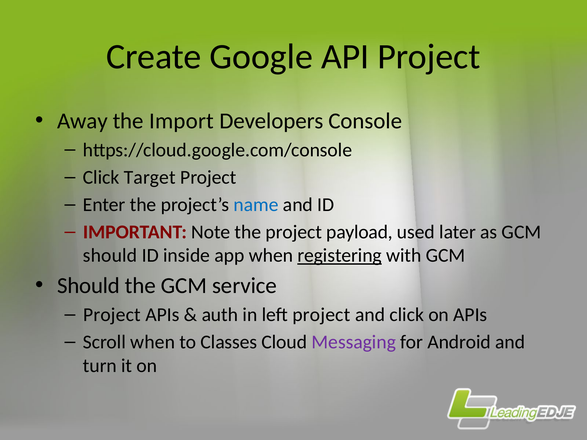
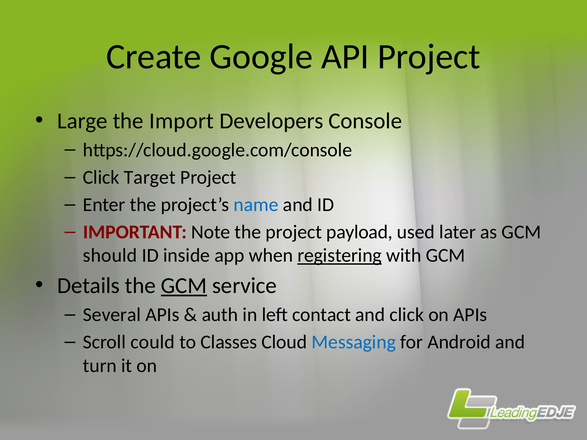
Away: Away -> Large
Should at (89, 286): Should -> Details
GCM at (184, 286) underline: none -> present
Project at (112, 315): Project -> Several
left project: project -> contact
Scroll when: when -> could
Messaging colour: purple -> blue
